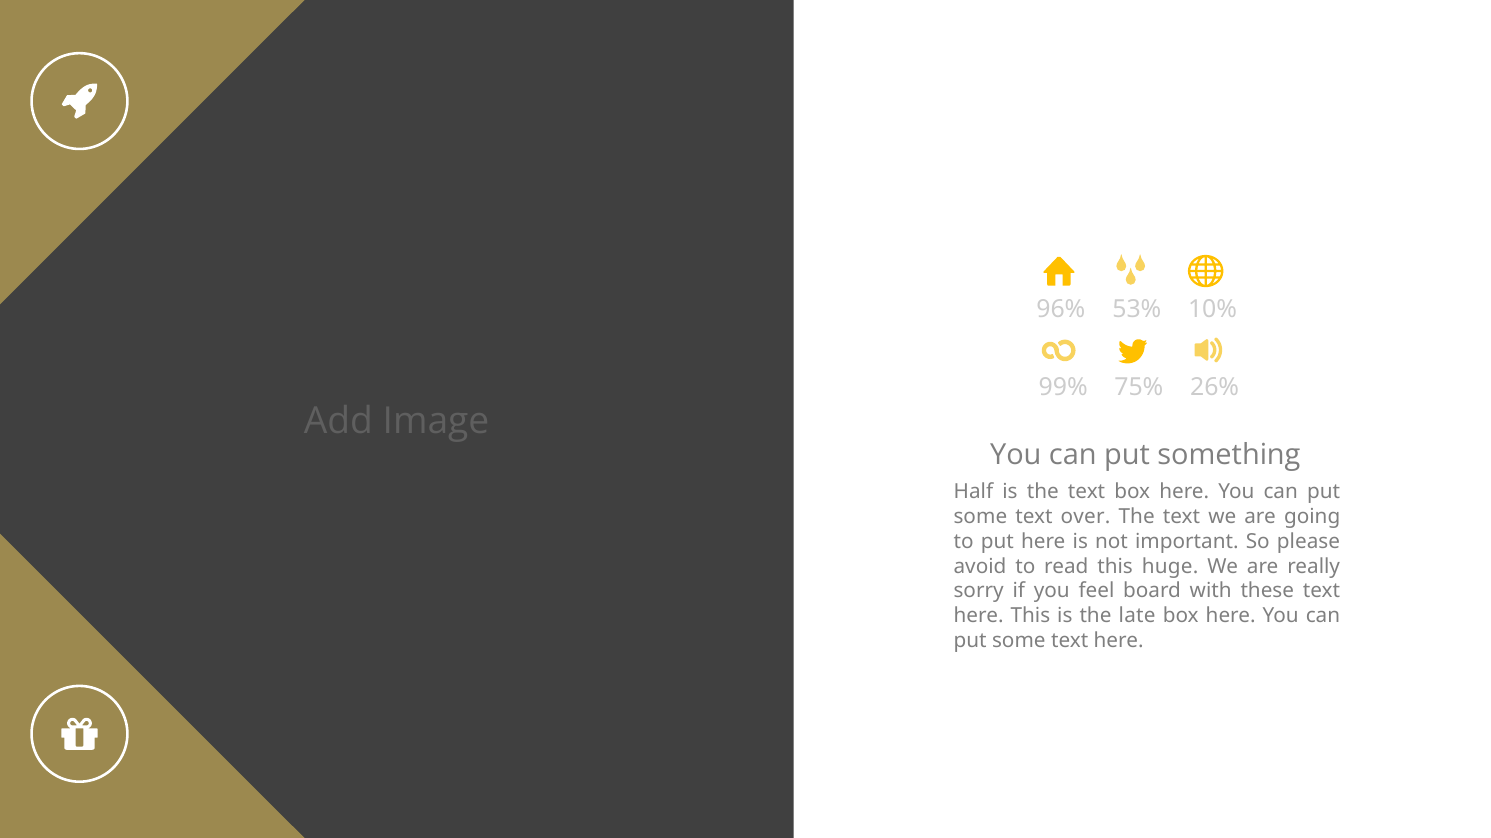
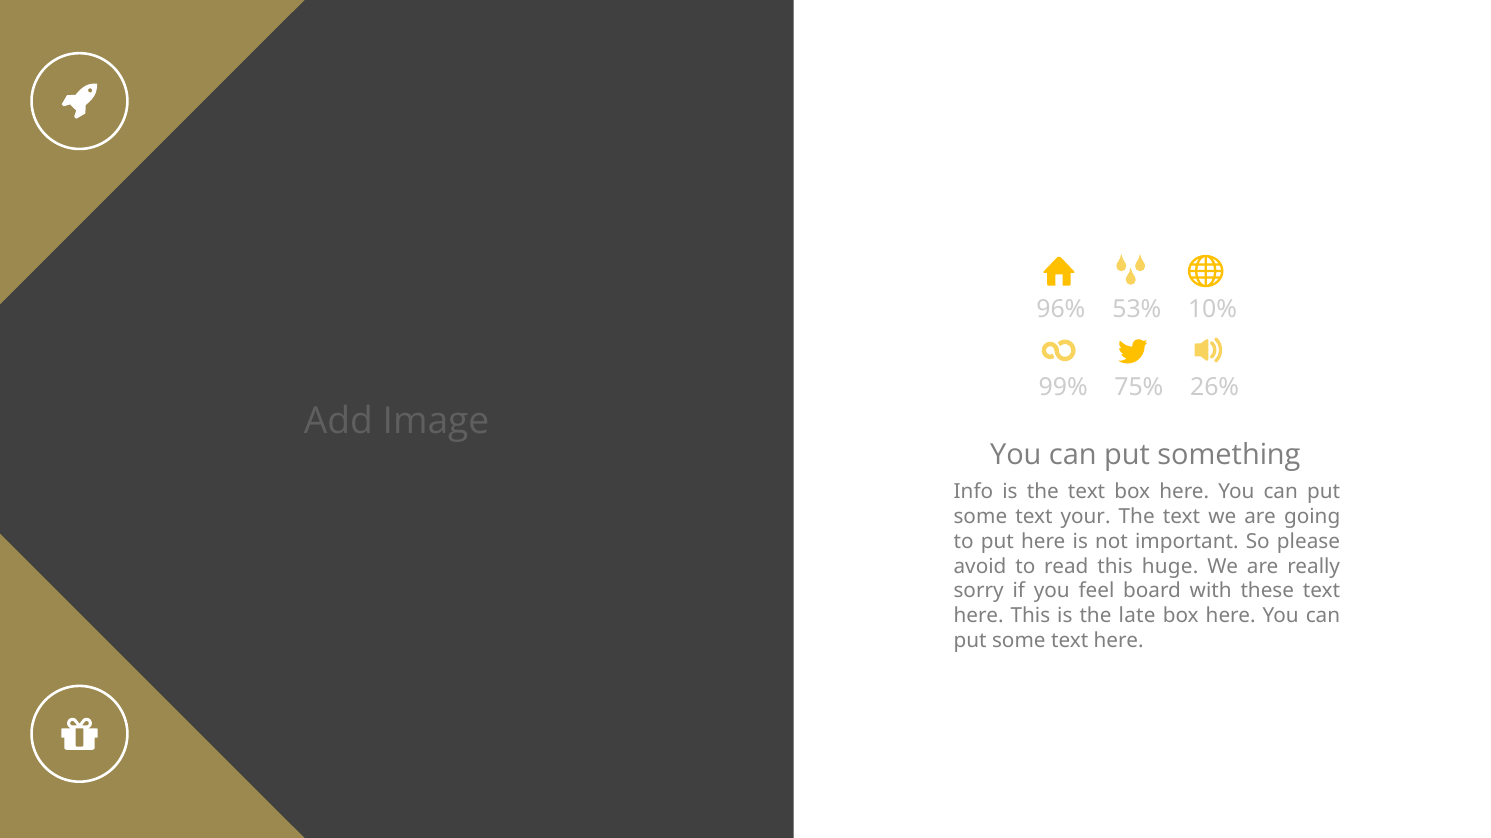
Half: Half -> Info
over: over -> your
